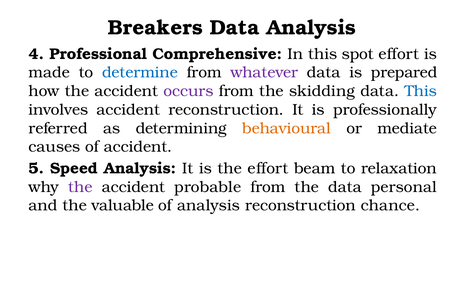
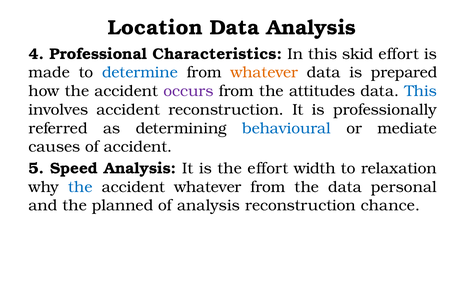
Breakers: Breakers -> Location
Comprehensive: Comprehensive -> Characteristics
spot: spot -> skid
whatever at (264, 73) colour: purple -> orange
skidding: skidding -> attitudes
behavioural colour: orange -> blue
beam: beam -> width
the at (80, 187) colour: purple -> blue
accident probable: probable -> whatever
valuable: valuable -> planned
